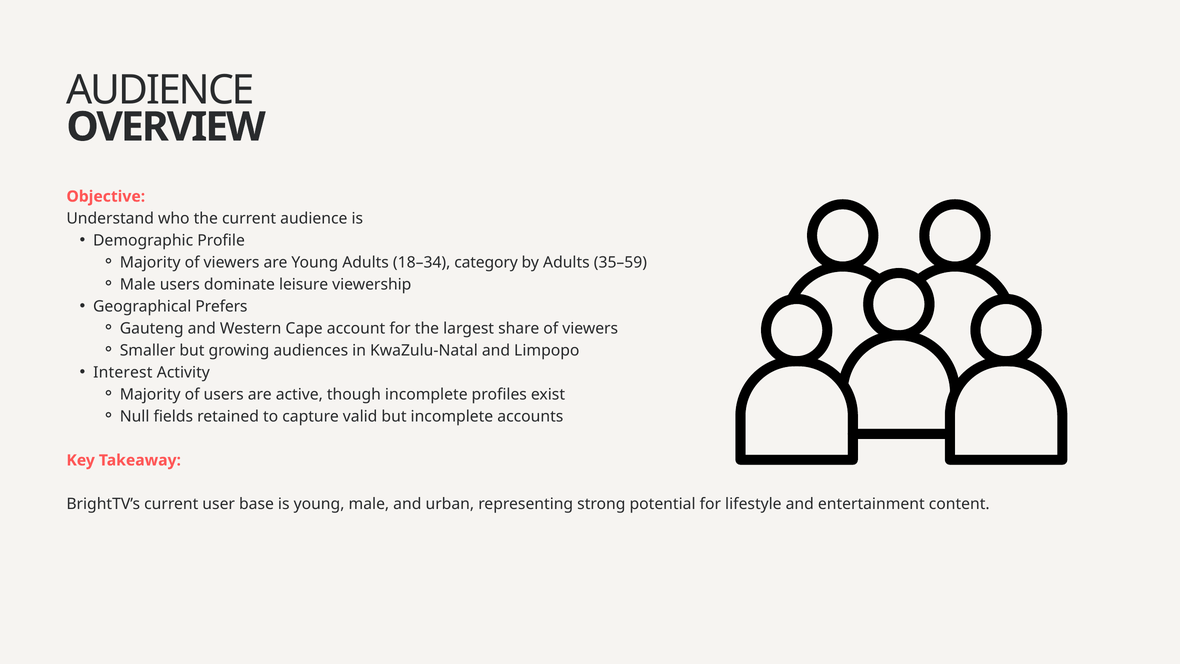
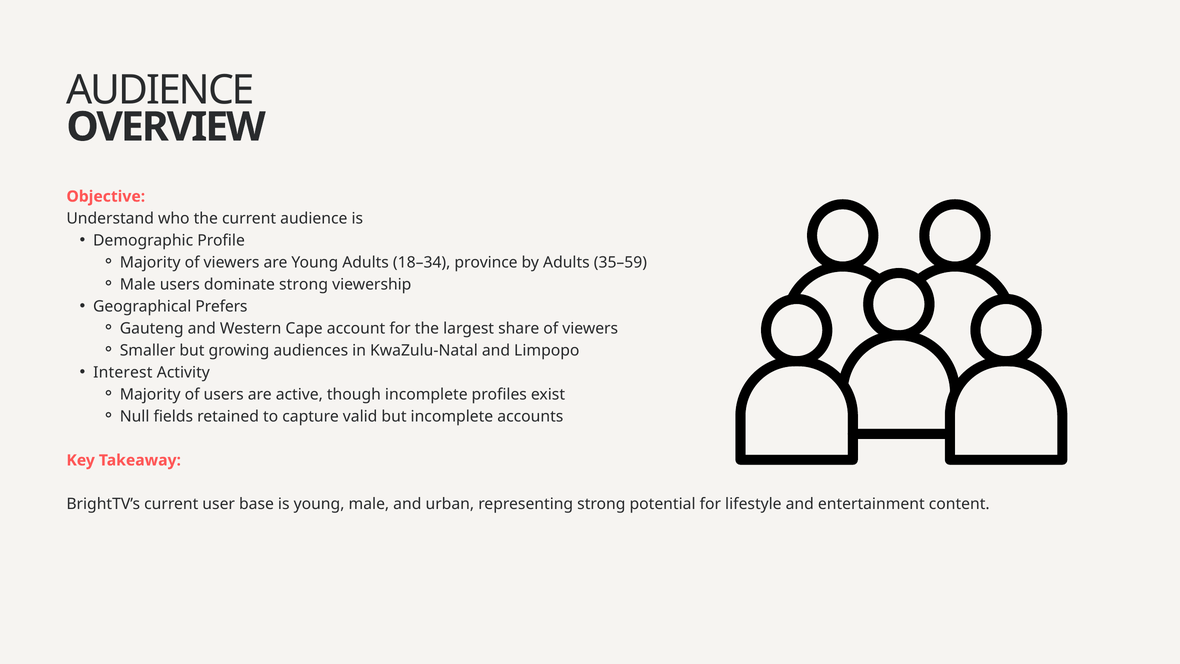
category: category -> province
dominate leisure: leisure -> strong
